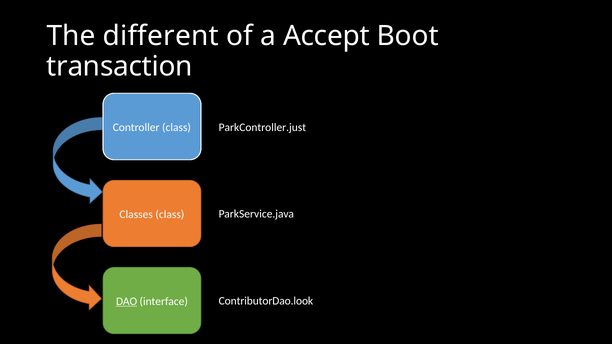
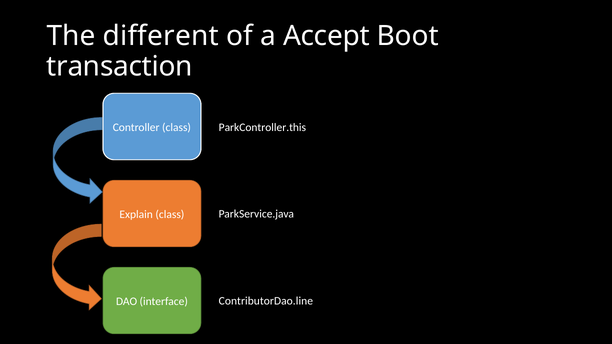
ParkController.just: ParkController.just -> ParkController.this
Classes: Classes -> Explain
ContributorDao.look: ContributorDao.look -> ContributorDao.line
DAO underline: present -> none
